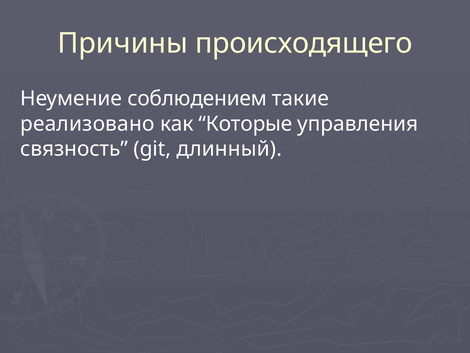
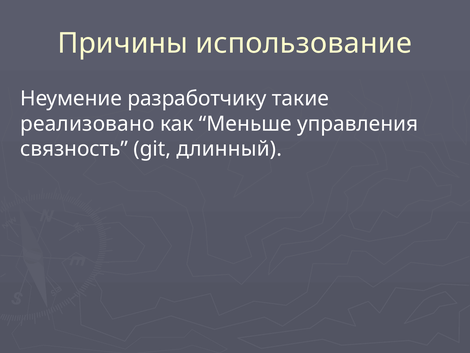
происходящего: происходящего -> использование
соблюдением: соблюдением -> разработчику
Которые: Которые -> Меньше
